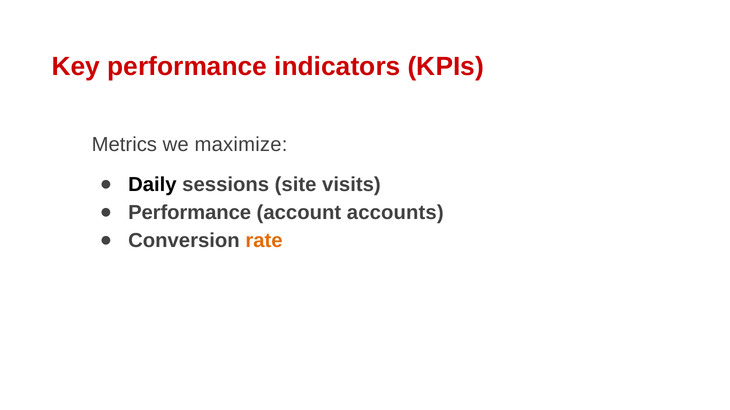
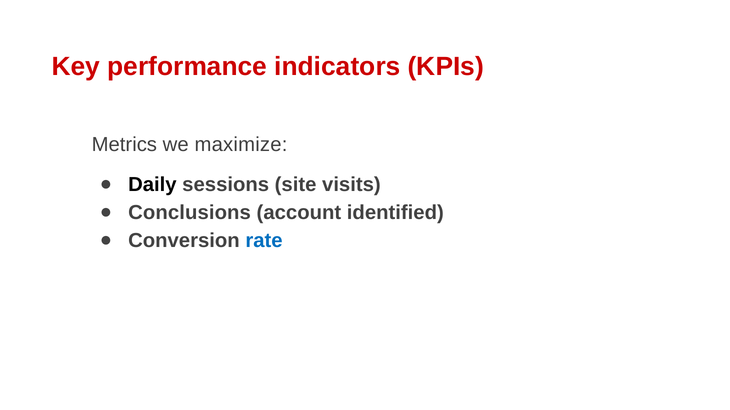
Performance at (190, 213): Performance -> Conclusions
accounts: accounts -> identified
rate colour: orange -> blue
